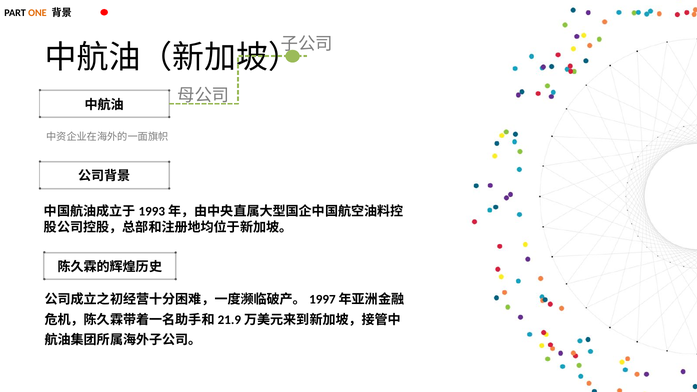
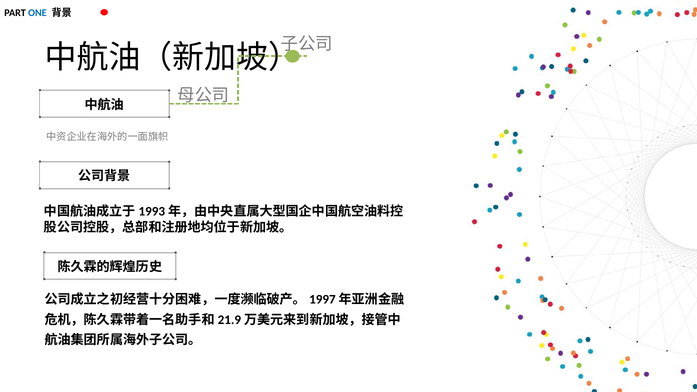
ONE colour: orange -> blue
